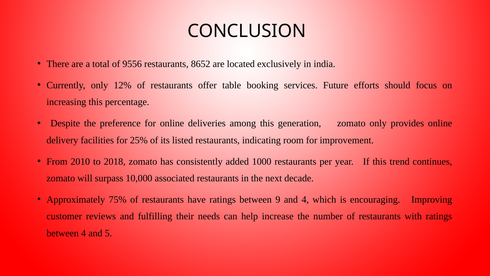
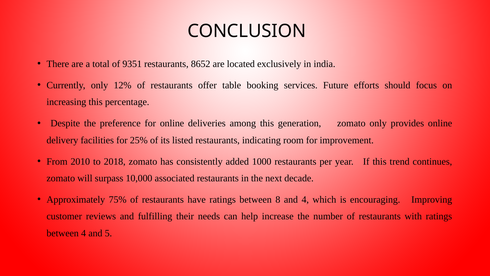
9556: 9556 -> 9351
9: 9 -> 8
